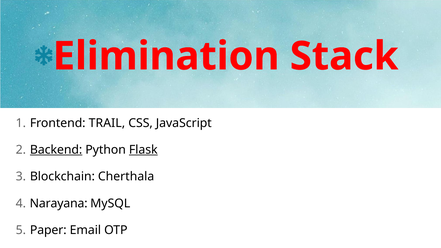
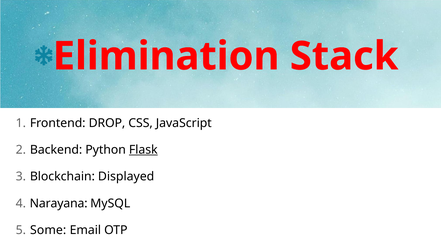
TRAIL: TRAIL -> DROP
Backend underline: present -> none
Cherthala: Cherthala -> Displayed
Paper: Paper -> Some
